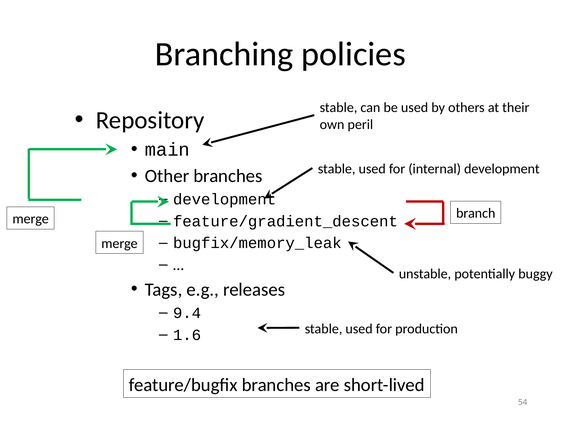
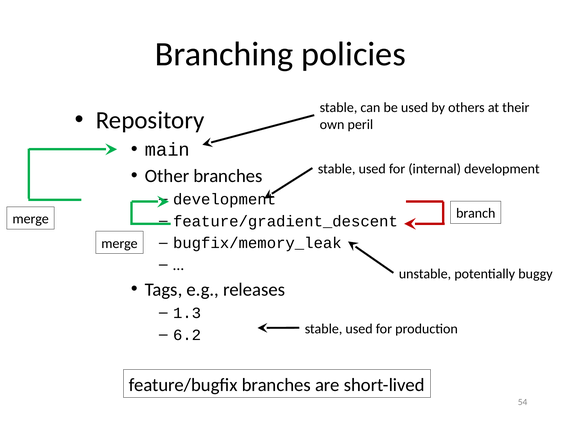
9.4: 9.4 -> 1.3
1.6: 1.6 -> 6.2
